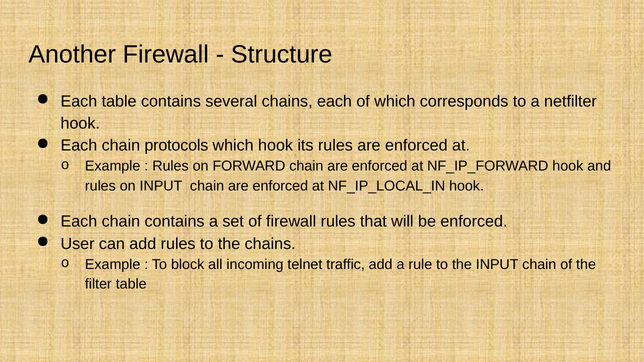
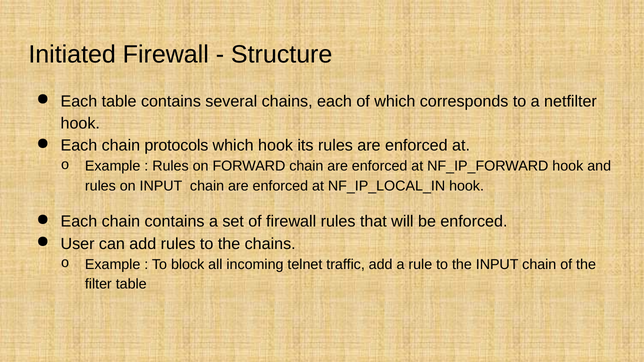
Another: Another -> Initiated
